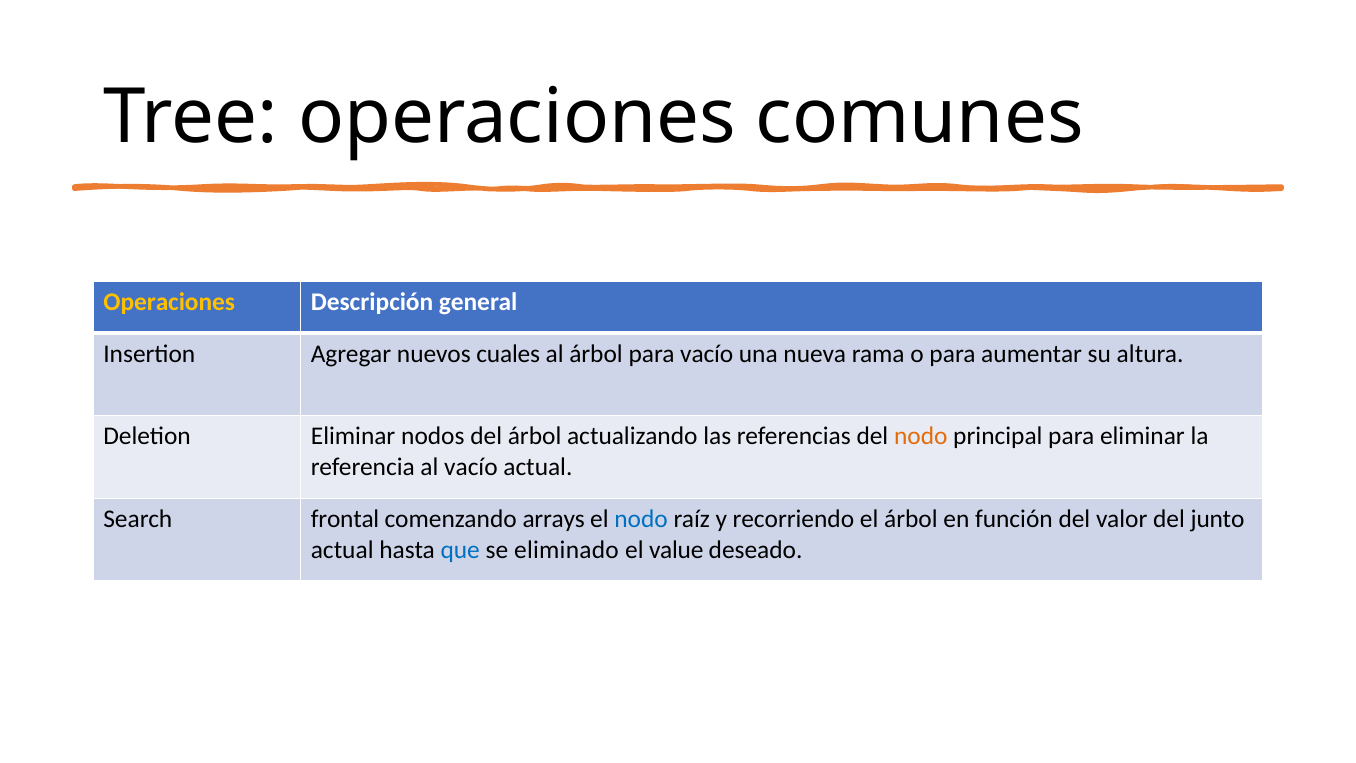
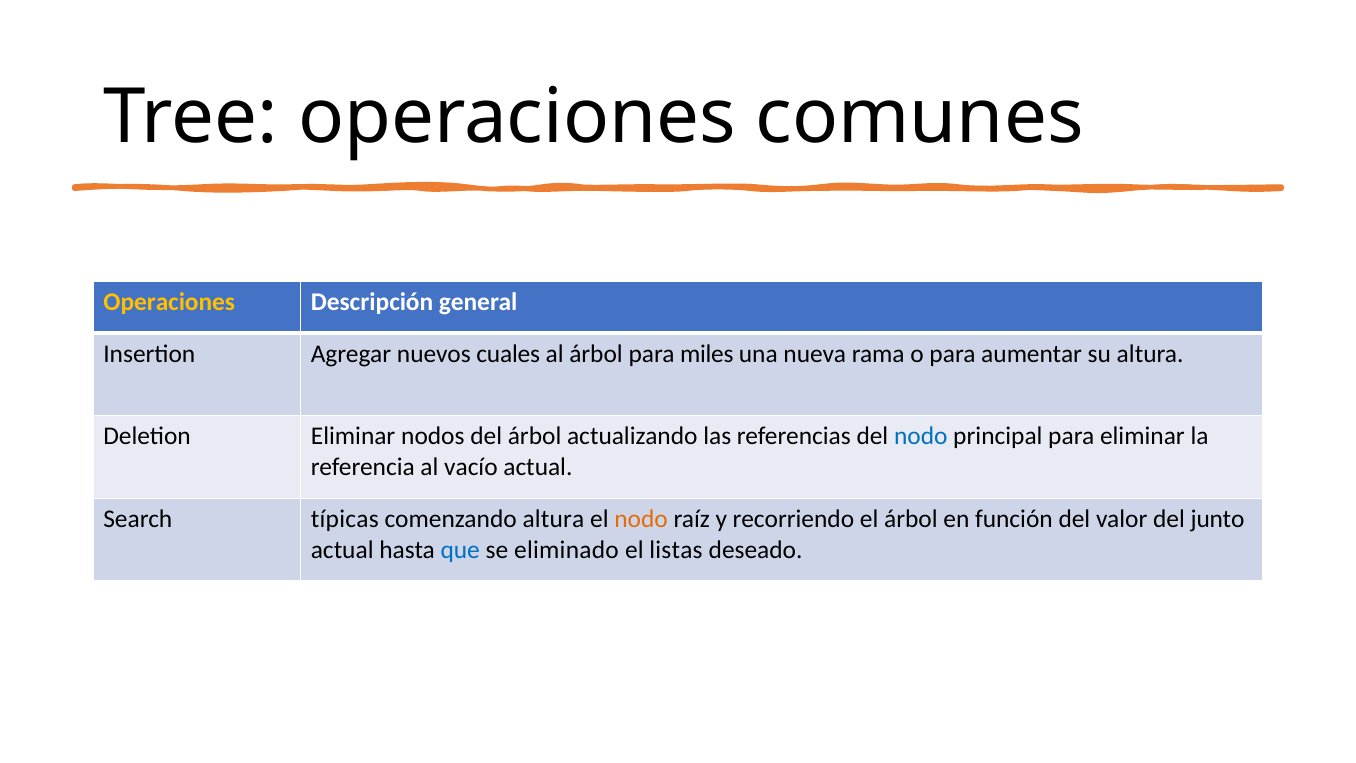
para vacío: vacío -> miles
nodo at (921, 436) colour: orange -> blue
frontal: frontal -> típicas
comenzando arrays: arrays -> altura
nodo at (641, 519) colour: blue -> orange
value: value -> listas
